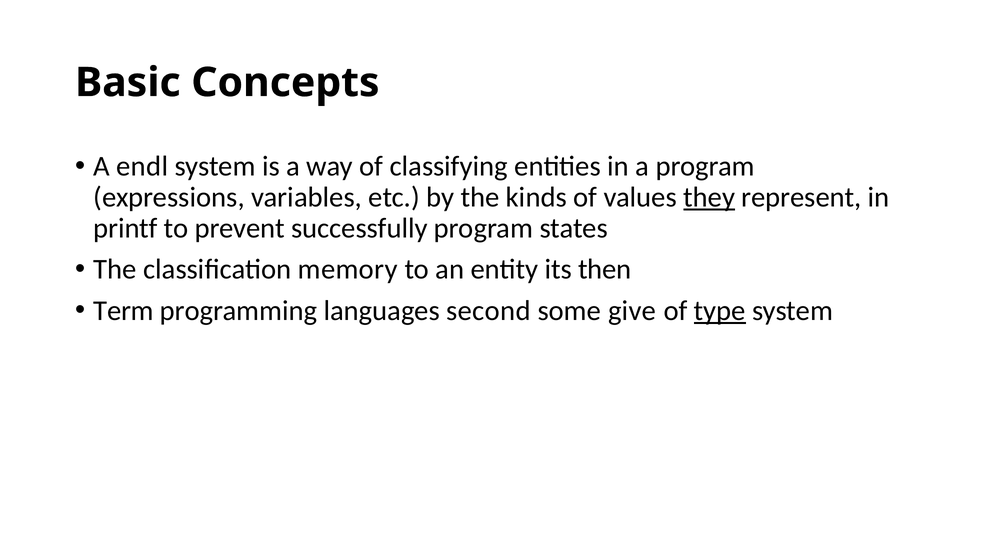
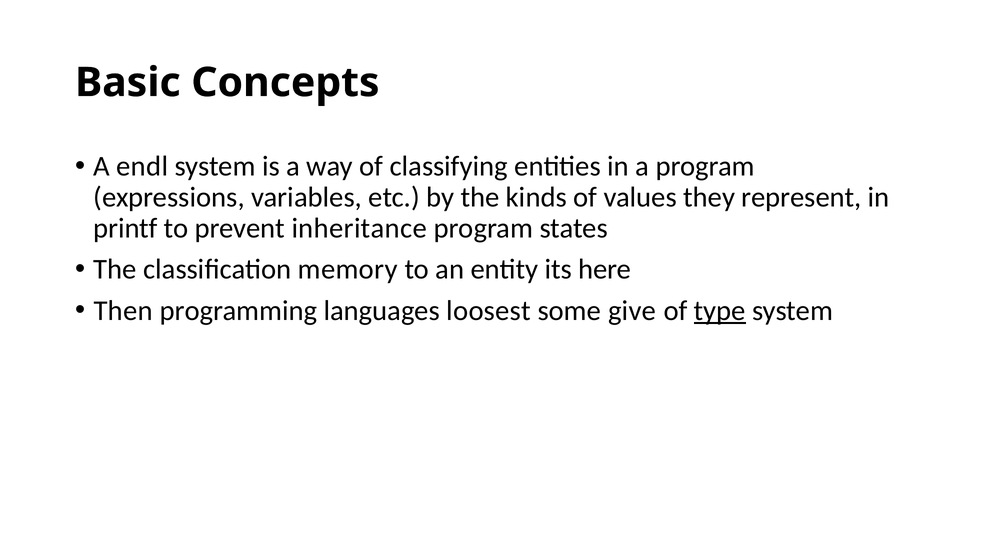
they underline: present -> none
successfully: successfully -> inheritance
then: then -> here
Term: Term -> Then
second: second -> loosest
